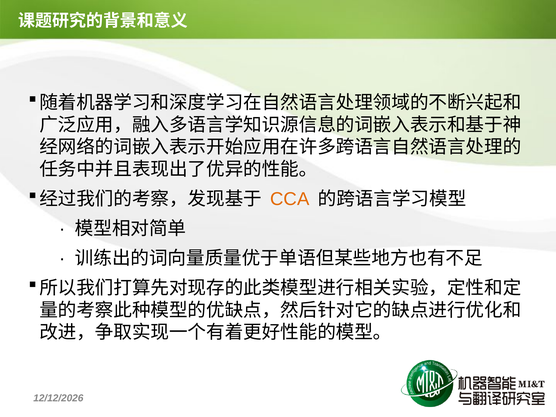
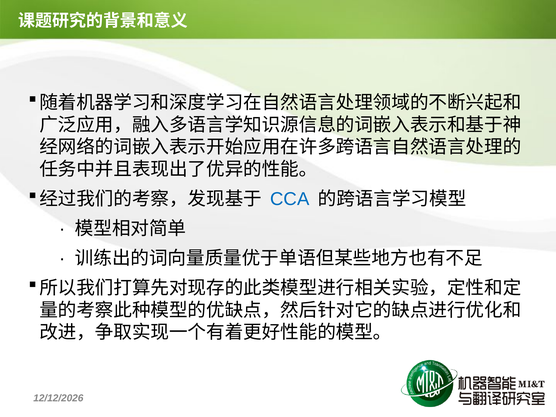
CCA colour: orange -> blue
